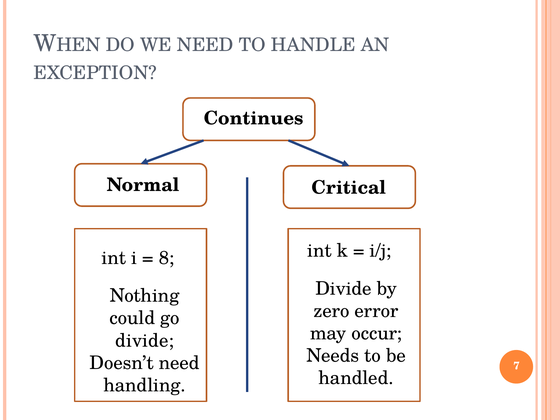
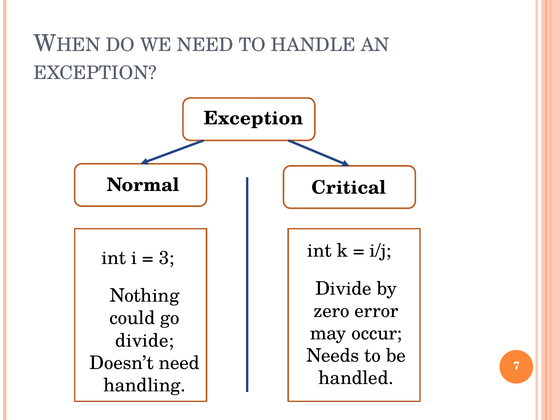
Continues at (254, 118): Continues -> Exception
8: 8 -> 3
